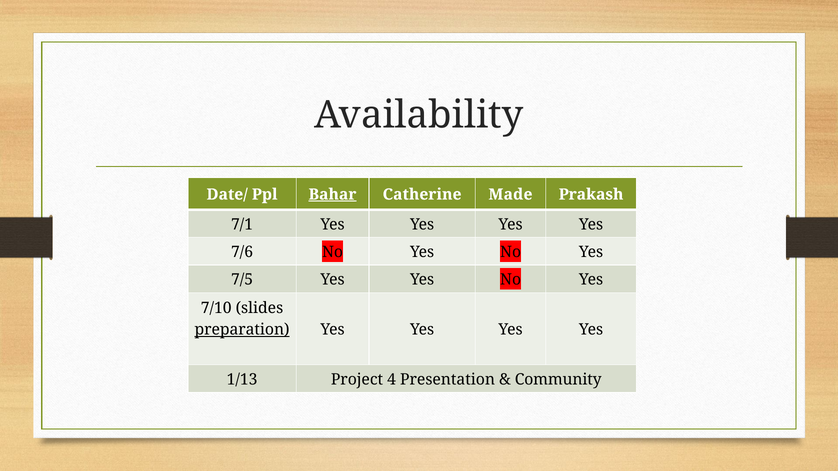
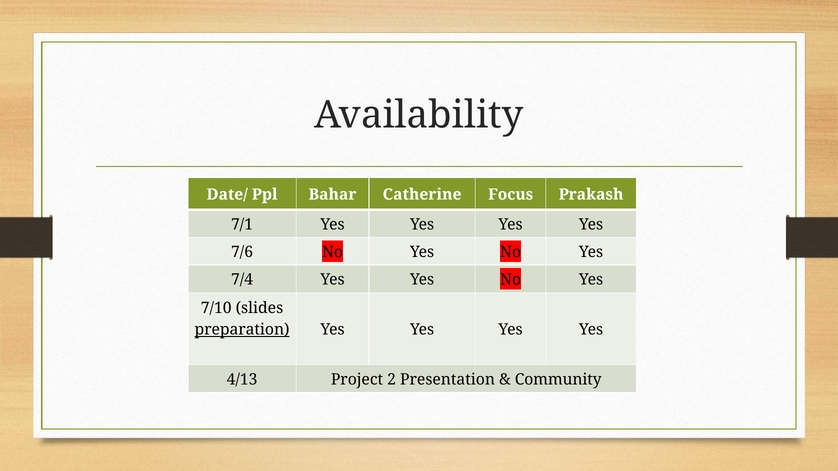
Bahar underline: present -> none
Made: Made -> Focus
7/5: 7/5 -> 7/4
1/13: 1/13 -> 4/13
4: 4 -> 2
